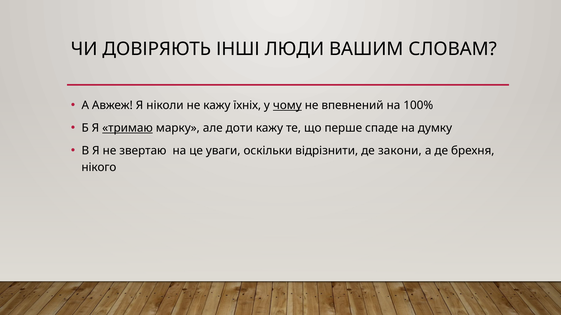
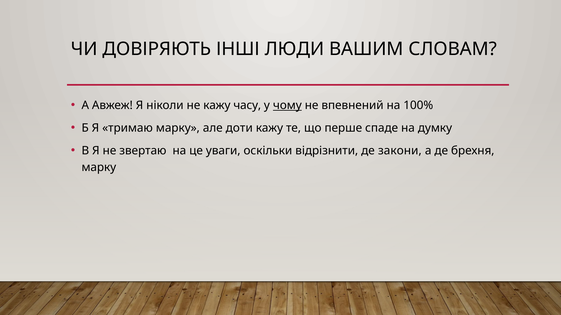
їхніх: їхніх -> часу
тримаю underline: present -> none
нікого at (99, 168): нікого -> марку
